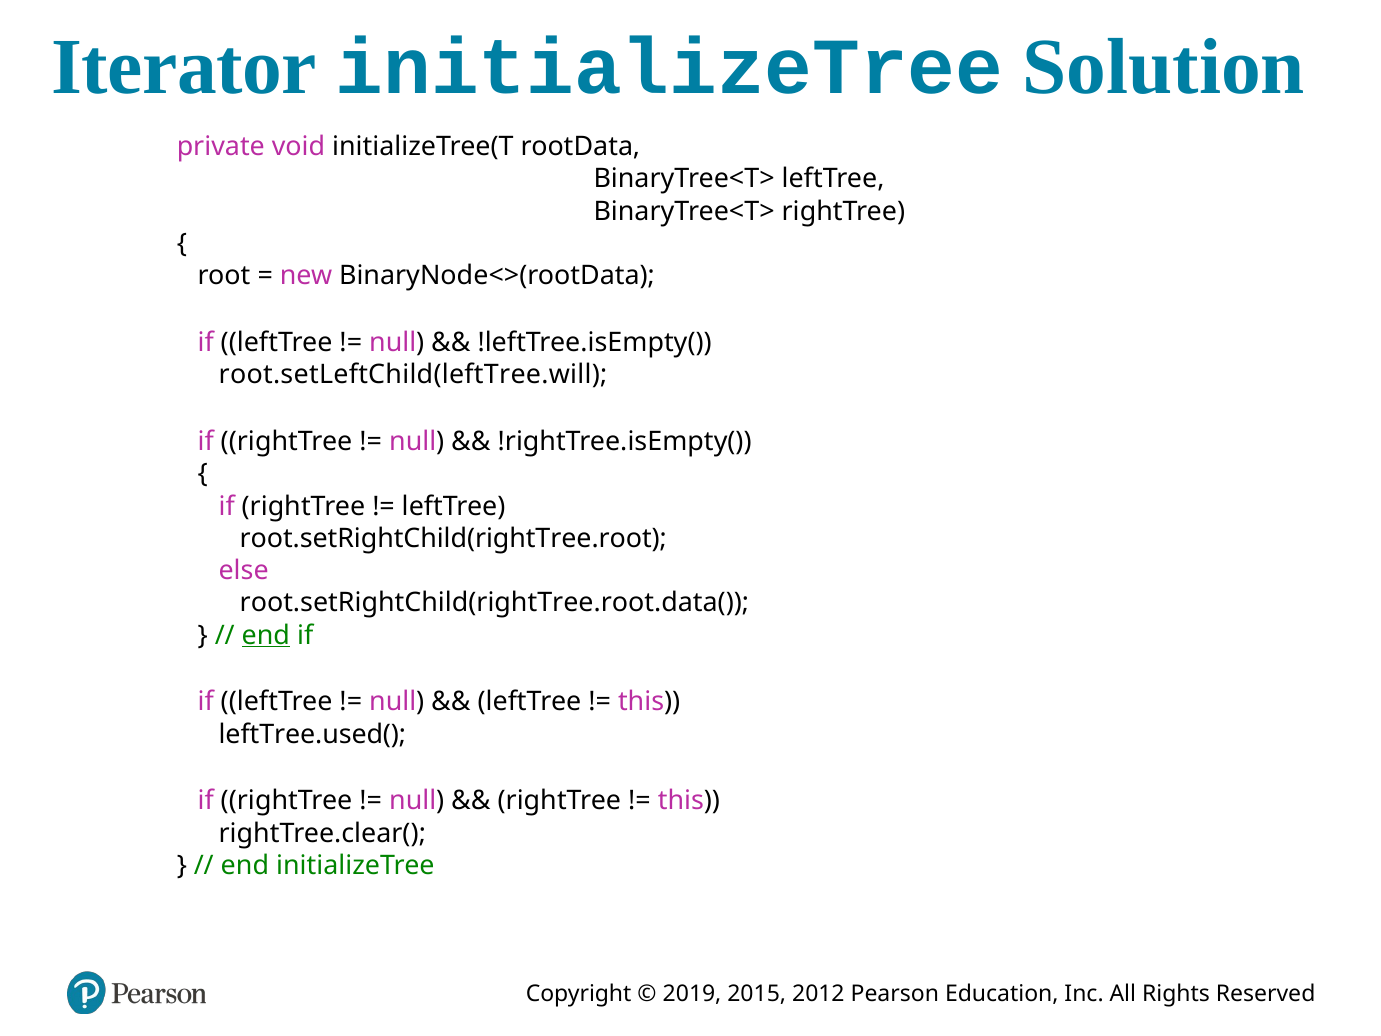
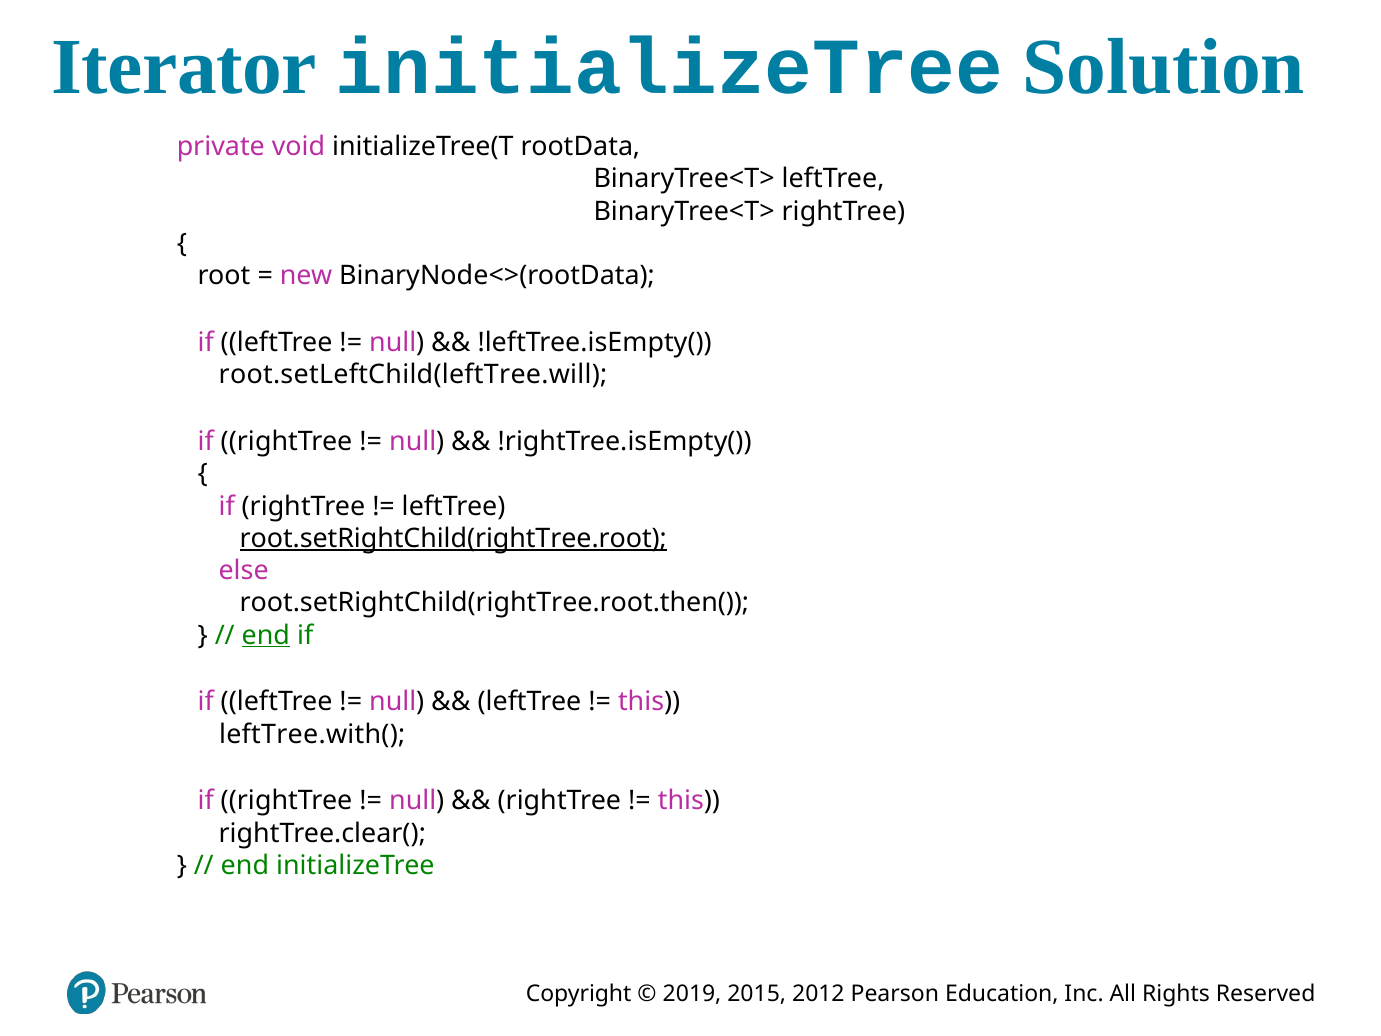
root.setRightChild(rightTree.root underline: none -> present
root.setRightChild(rightTree.root.data(: root.setRightChild(rightTree.root.data( -> root.setRightChild(rightTree.root.then(
leftTree.used(: leftTree.used( -> leftTree.with(
